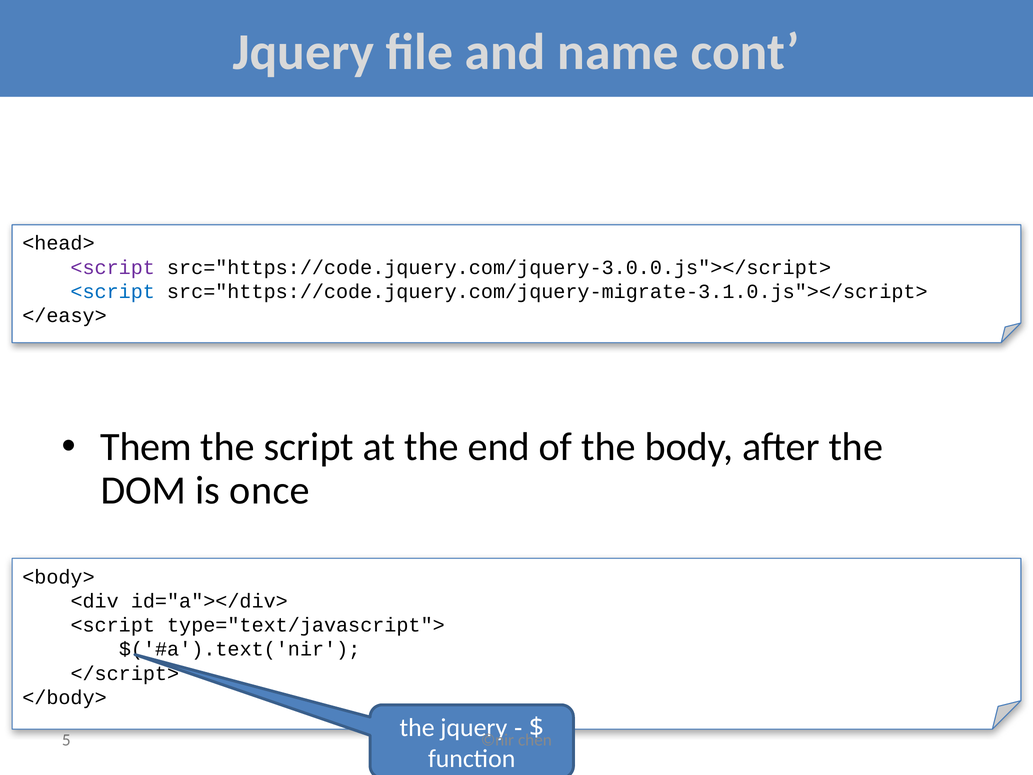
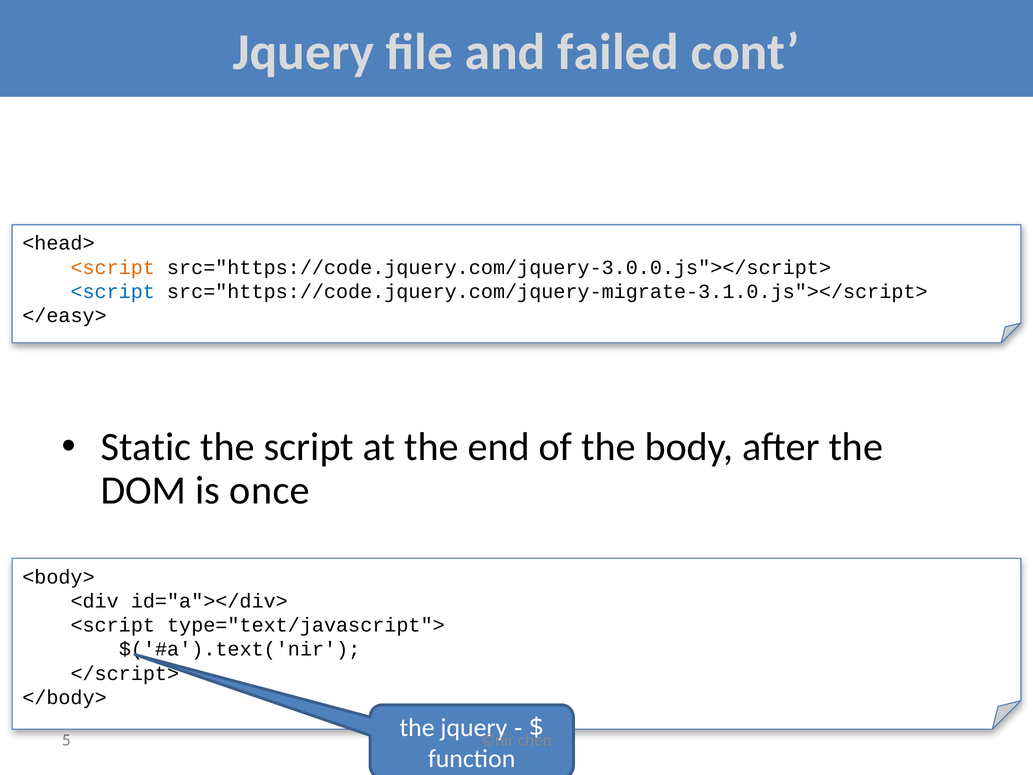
name: name -> failed
<script at (113, 267) colour: purple -> orange
Them: Them -> Static
